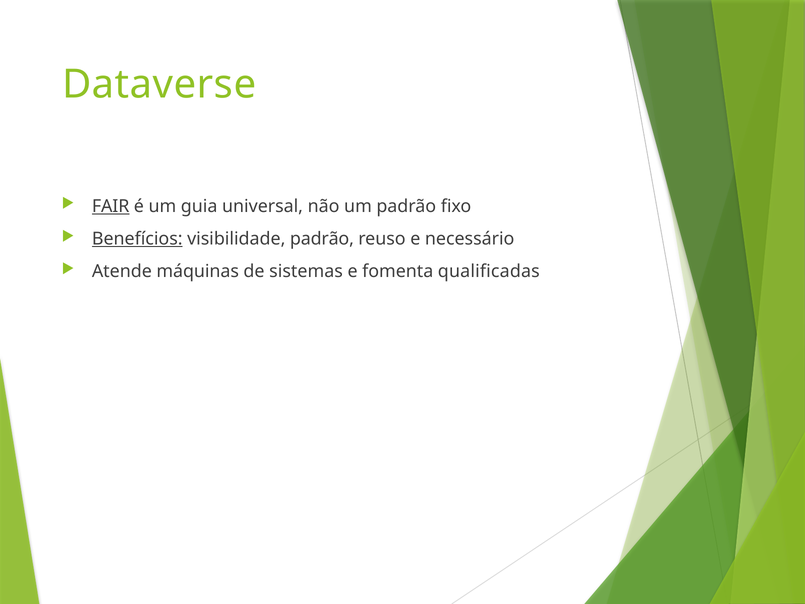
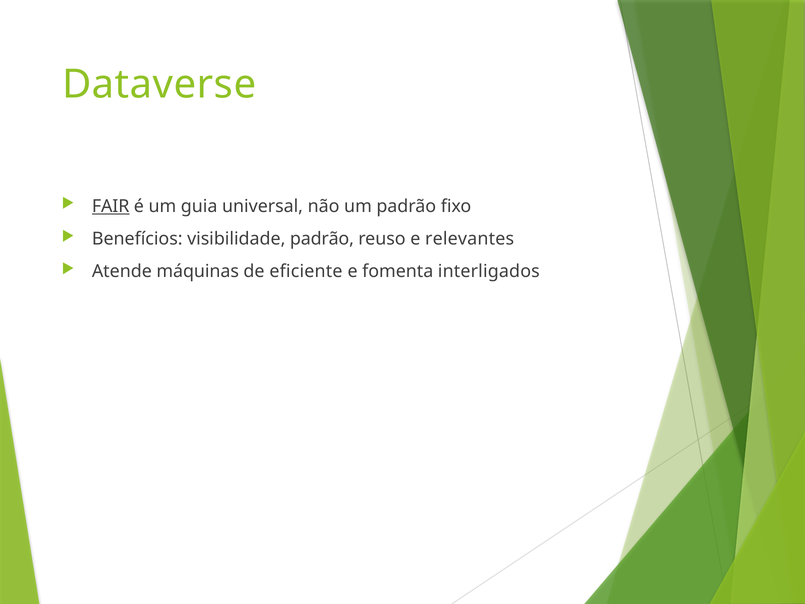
Benefícios underline: present -> none
necessário: necessário -> relevantes
sistemas: sistemas -> eficiente
qualificadas: qualificadas -> interligados
